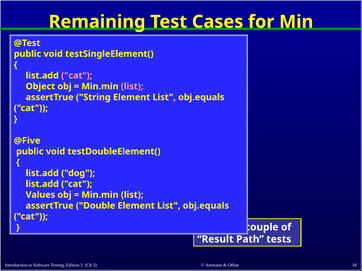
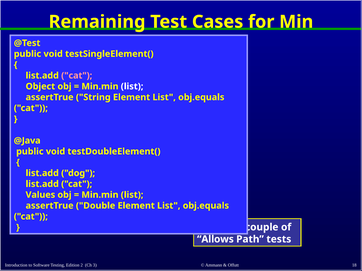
list at (132, 87) colour: pink -> white
@Five: @Five -> @Java
Result: Result -> Allows
